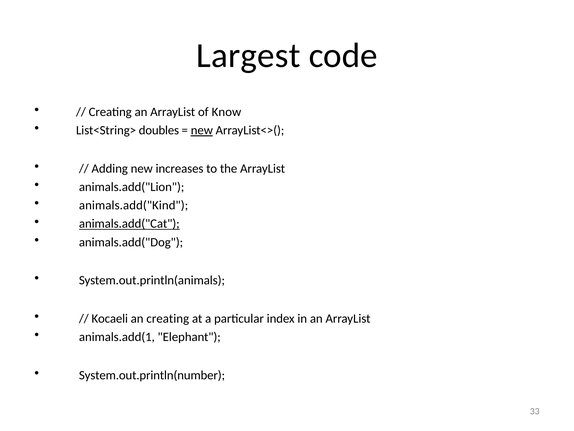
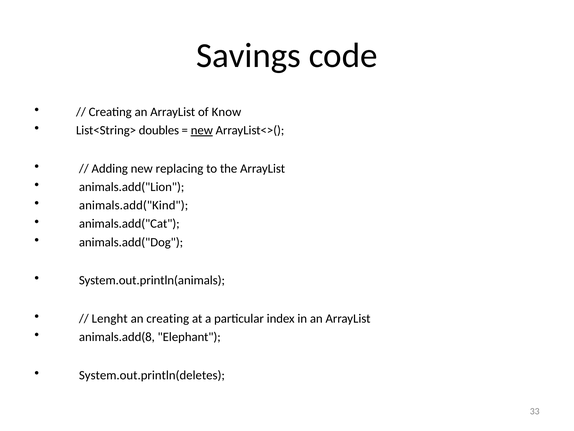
Largest: Largest -> Savings
increases: increases -> replacing
animals.add("Cat underline: present -> none
Kocaeli: Kocaeli -> Lenght
animals.add(1: animals.add(1 -> animals.add(8
System.out.println(number: System.out.println(number -> System.out.println(deletes
